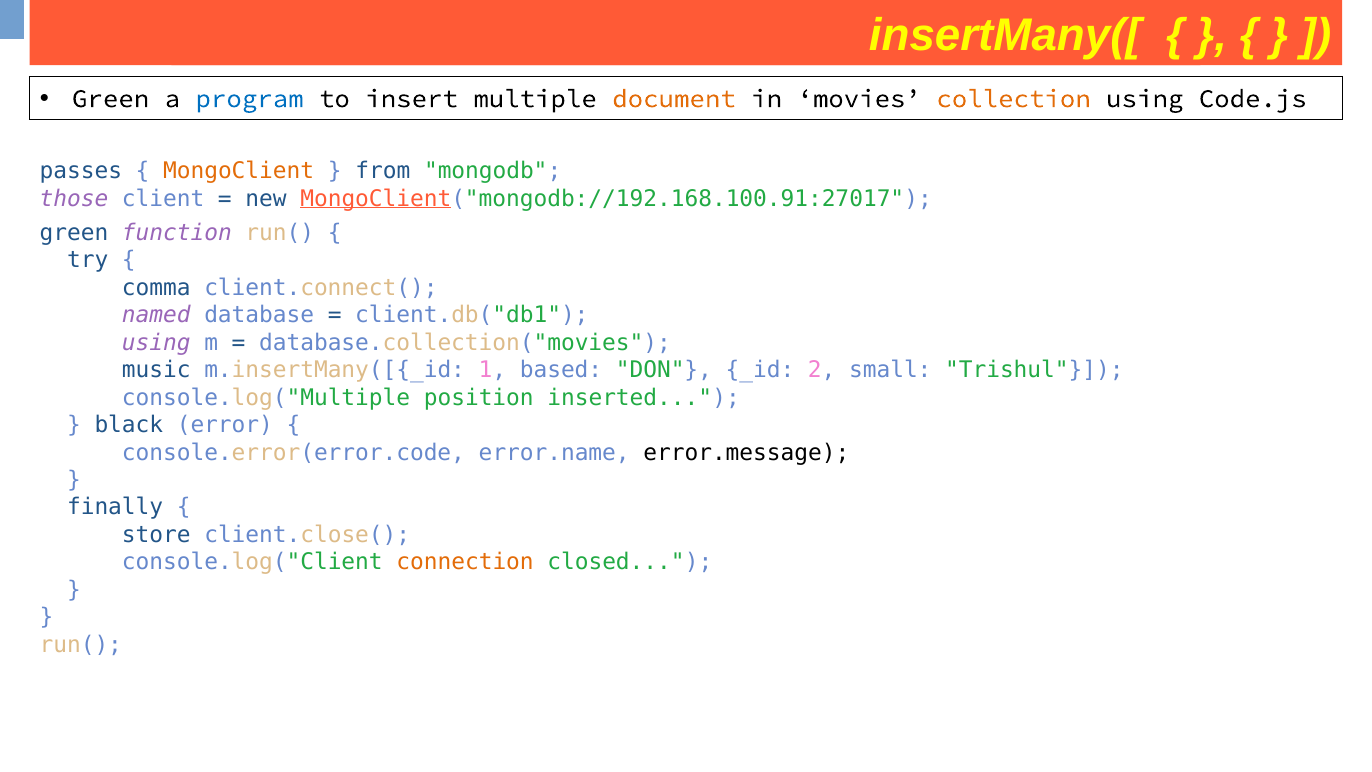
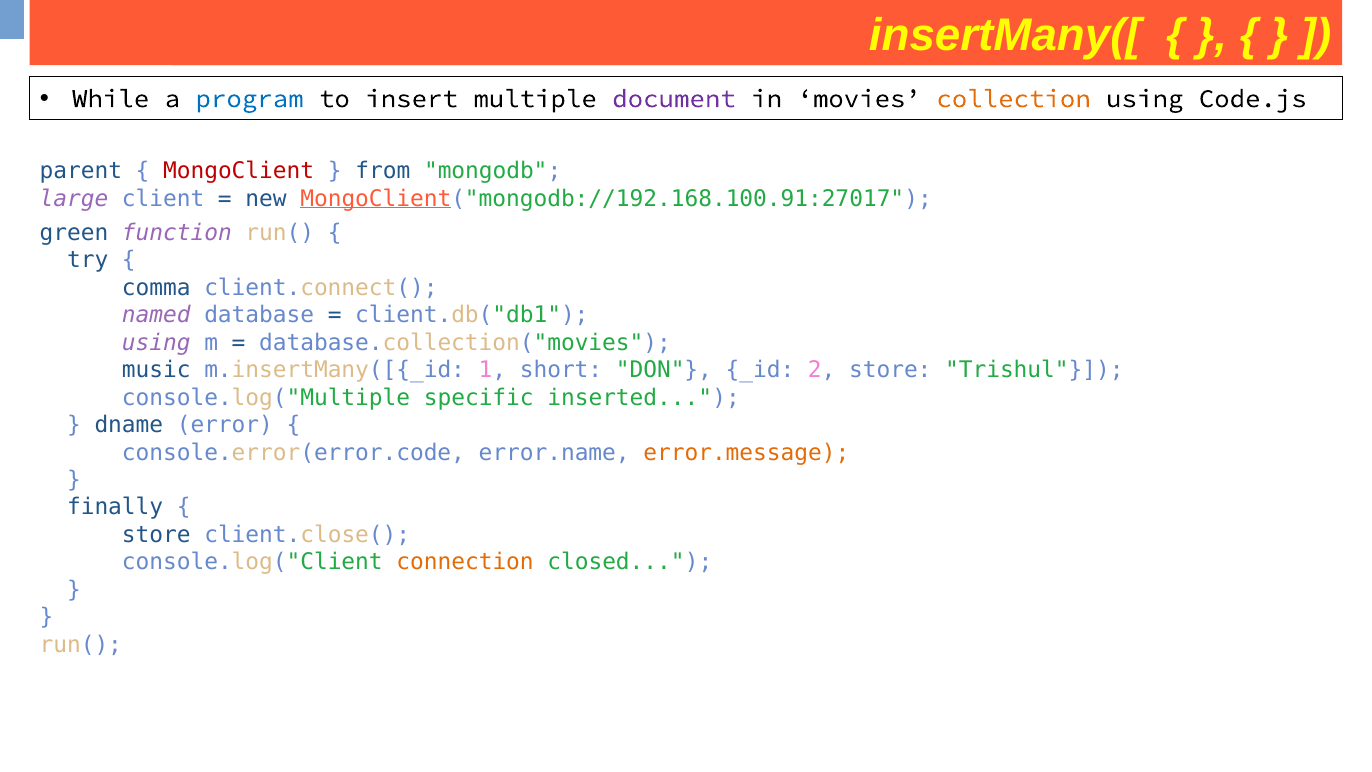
Green at (111, 99): Green -> While
document colour: orange -> purple
passes: passes -> parent
MongoClient colour: orange -> red
those: those -> large
based: based -> short
2 small: small -> store
position: position -> specific
black: black -> dname
error.message colour: black -> orange
